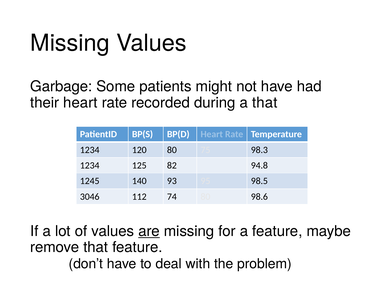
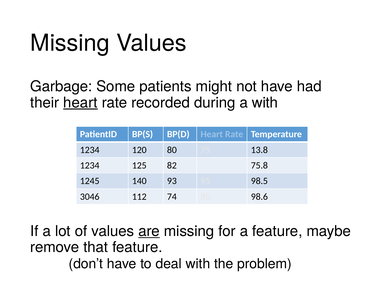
heart at (80, 103) underline: none -> present
a that: that -> with
98.3: 98.3 -> 13.8
94.8: 94.8 -> 75.8
